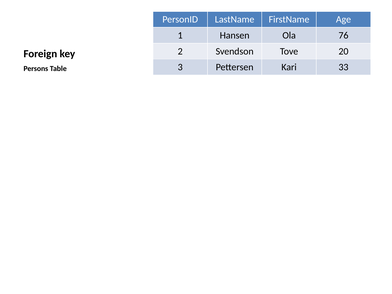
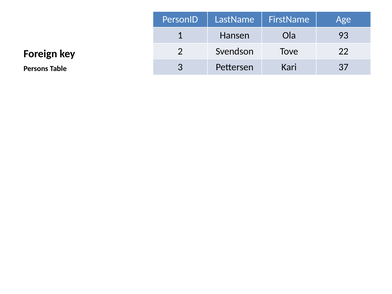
76: 76 -> 93
20: 20 -> 22
33: 33 -> 37
